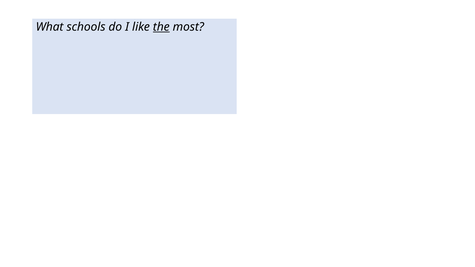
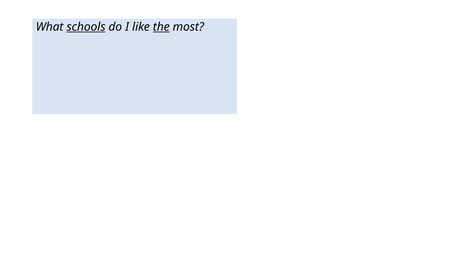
schools underline: none -> present
